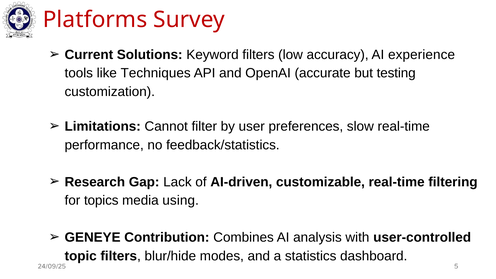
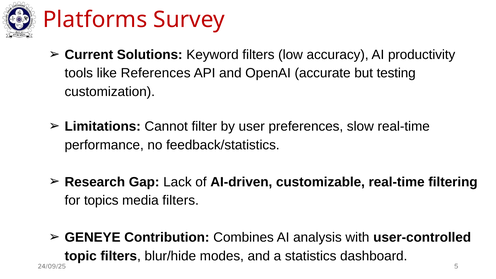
experience: experience -> productivity
Techniques: Techniques -> References
media using: using -> filters
